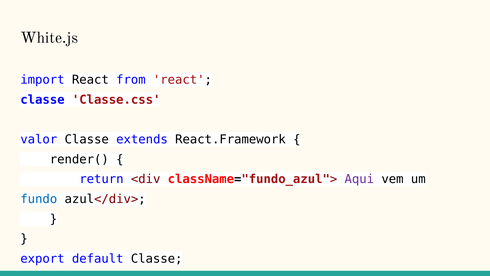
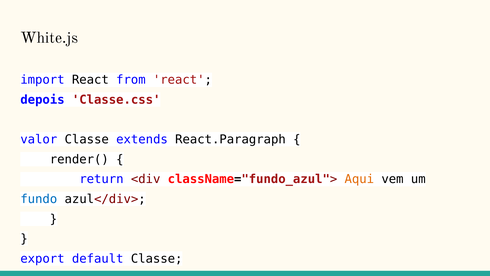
classe at (42, 100): classe -> depois
React.Framework: React.Framework -> React.Paragraph
Aqui colour: purple -> orange
